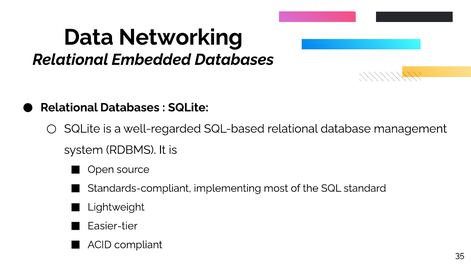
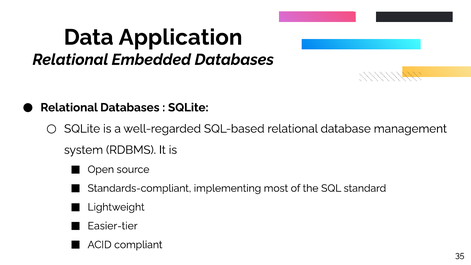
Networking: Networking -> Application
